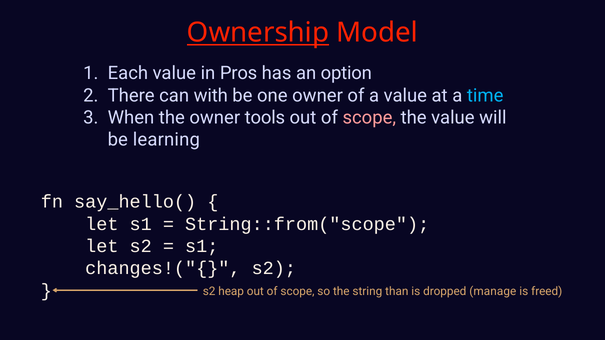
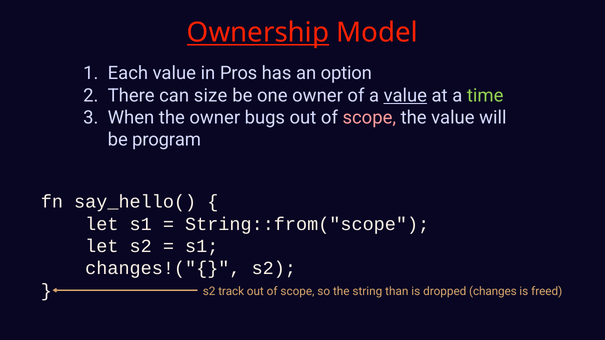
with: with -> size
value at (405, 96) underline: none -> present
time colour: light blue -> light green
tools: tools -> bugs
learning: learning -> program
heap: heap -> track
manage: manage -> changes
